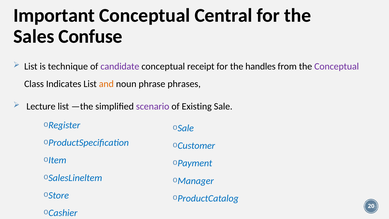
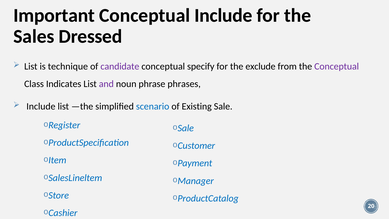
Conceptual Central: Central -> Include
Confuse: Confuse -> Dressed
receipt: receipt -> specify
handles: handles -> exclude
and colour: orange -> purple
Lecture at (41, 106): Lecture -> Include
scenario colour: purple -> blue
